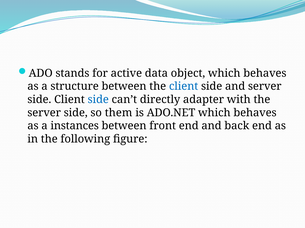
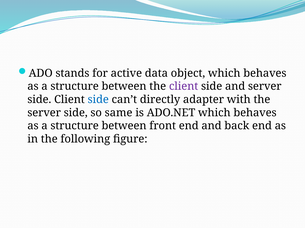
client at (184, 87) colour: blue -> purple
them: them -> same
instances at (75, 126): instances -> structure
